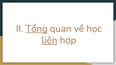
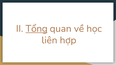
liên underline: present -> none
